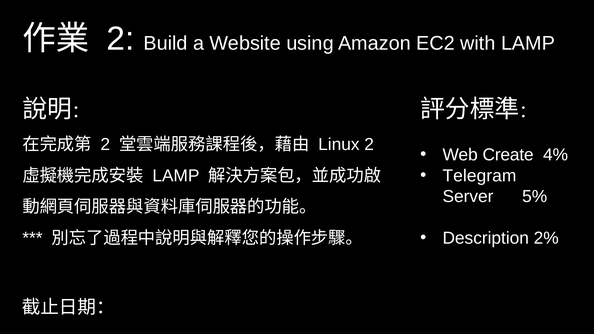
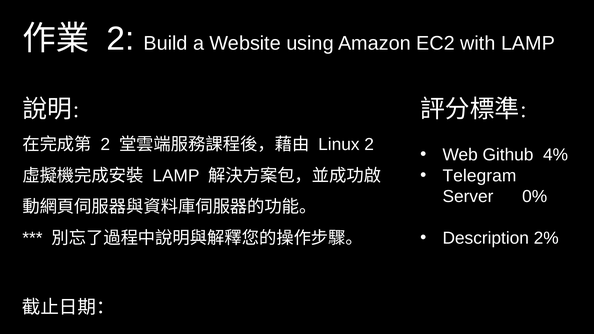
Create: Create -> Github
5%: 5% -> 0%
